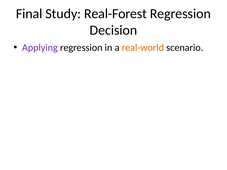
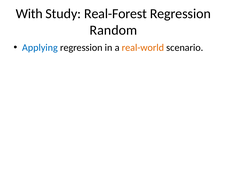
Final: Final -> With
Decision: Decision -> Random
Applying colour: purple -> blue
